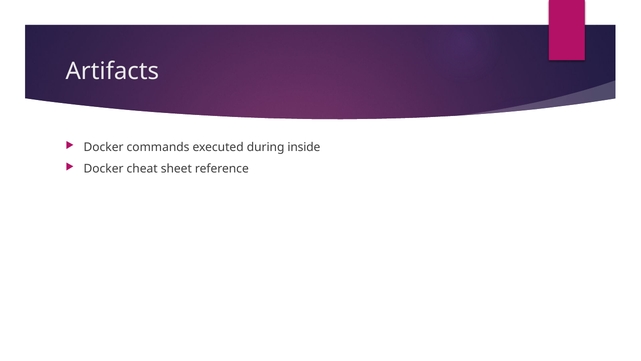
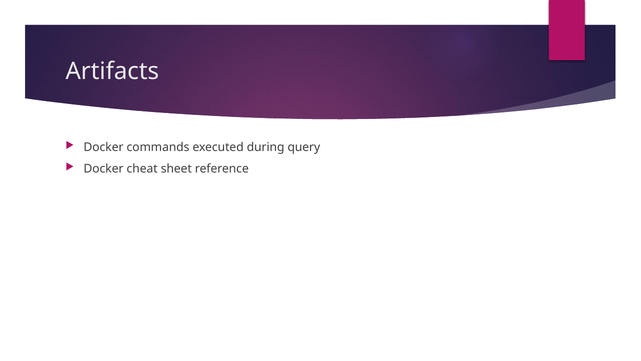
inside: inside -> query
